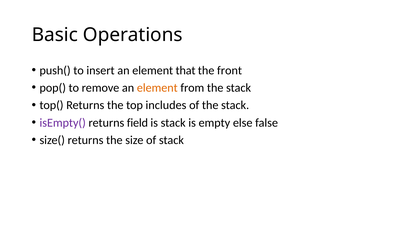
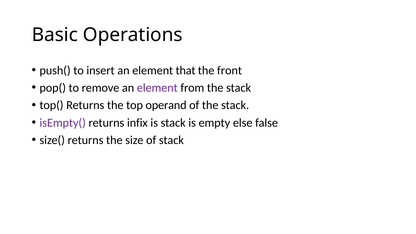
element at (157, 88) colour: orange -> purple
includes: includes -> operand
field: field -> infix
